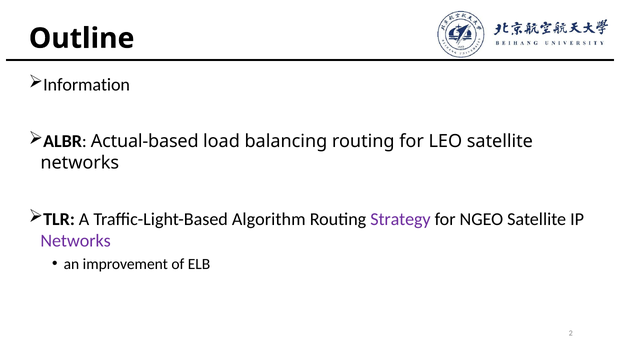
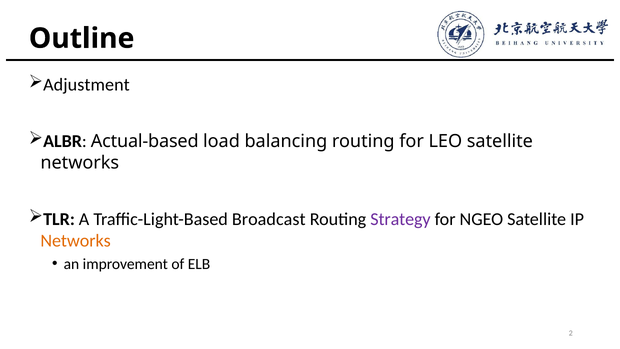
Information: Information -> Adjustment
Algorithm: Algorithm -> Broadcast
Networks at (76, 241) colour: purple -> orange
